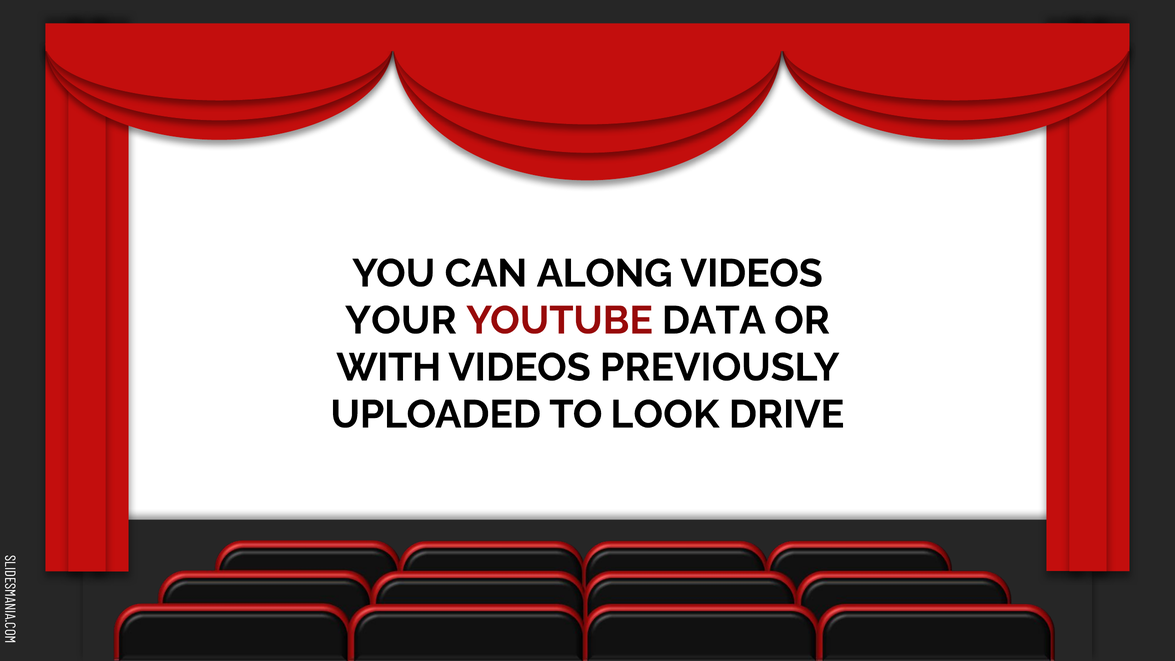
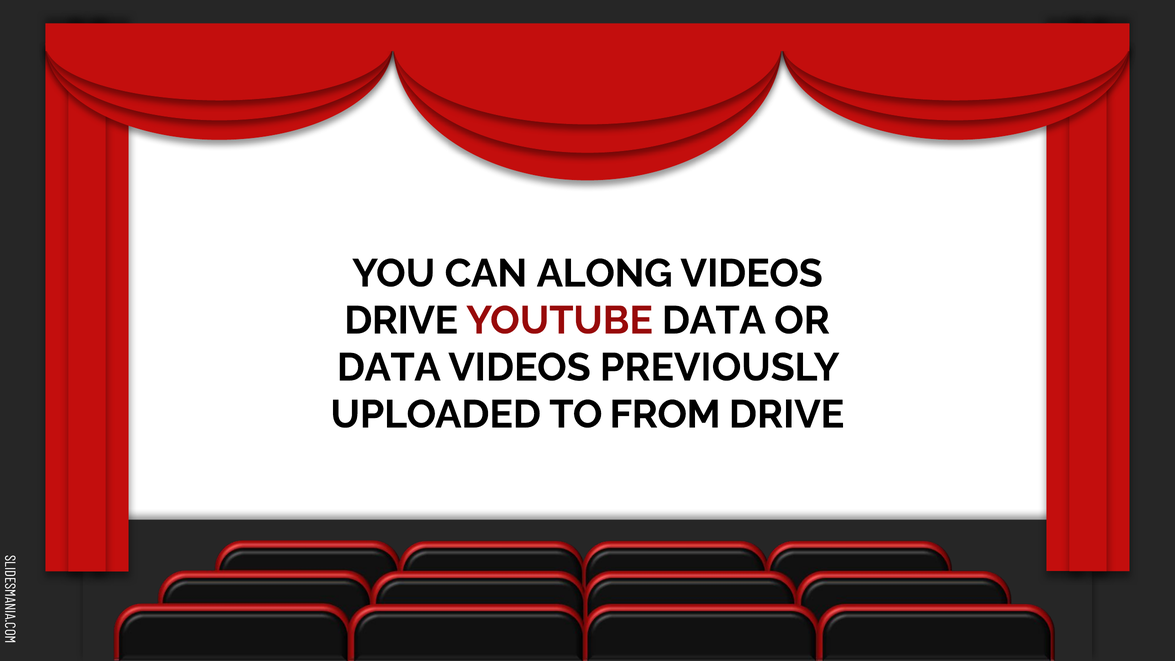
YOUR at (401, 321): YOUR -> DRIVE
WITH at (389, 368): WITH -> DATA
LOOK: LOOK -> FROM
